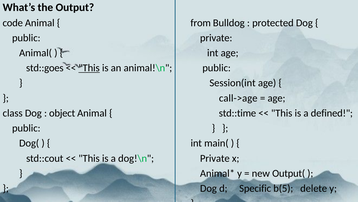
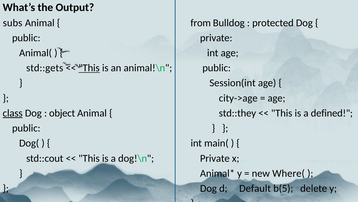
code: code -> subs
std::goes: std::goes -> std::gets
call->age: call->age -> city->age
class underline: none -> present
std::time: std::time -> std::they
Output(: Output( -> Where(
Specific: Specific -> Default
